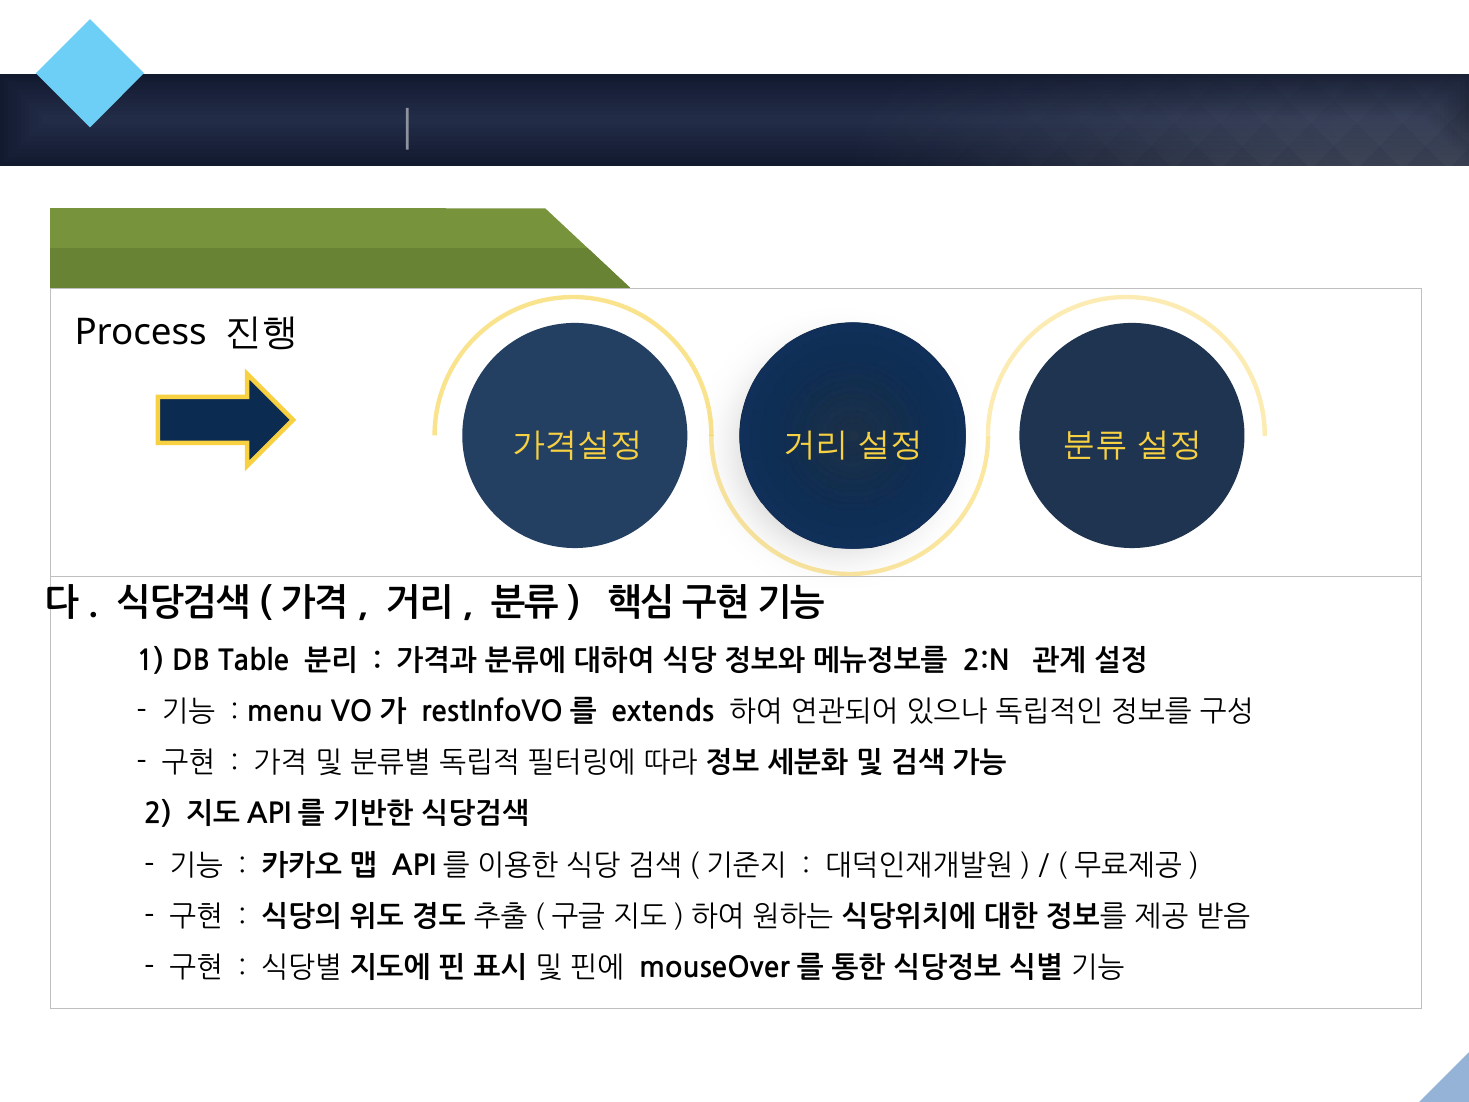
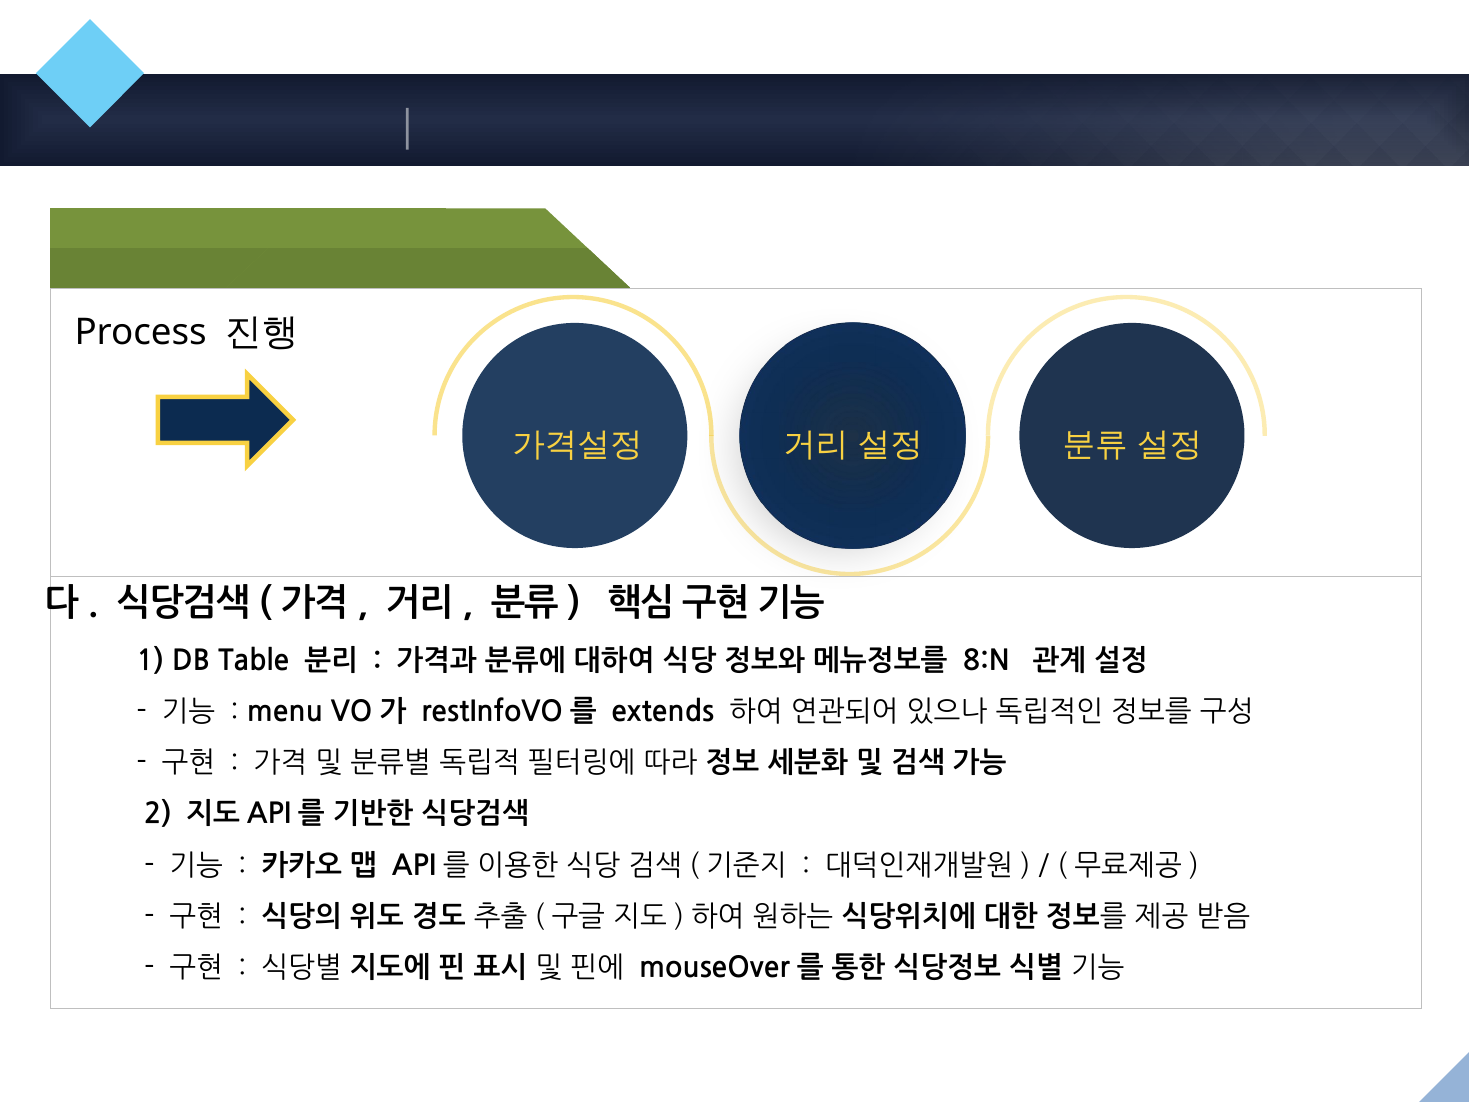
2:N: 2:N -> 8:N
